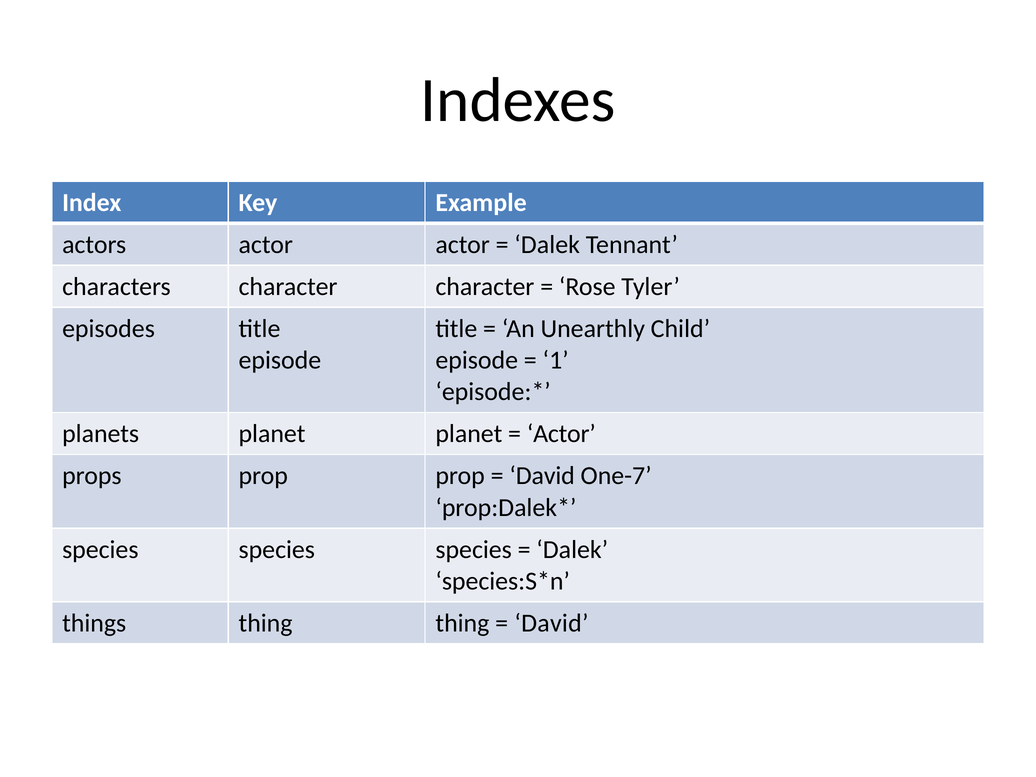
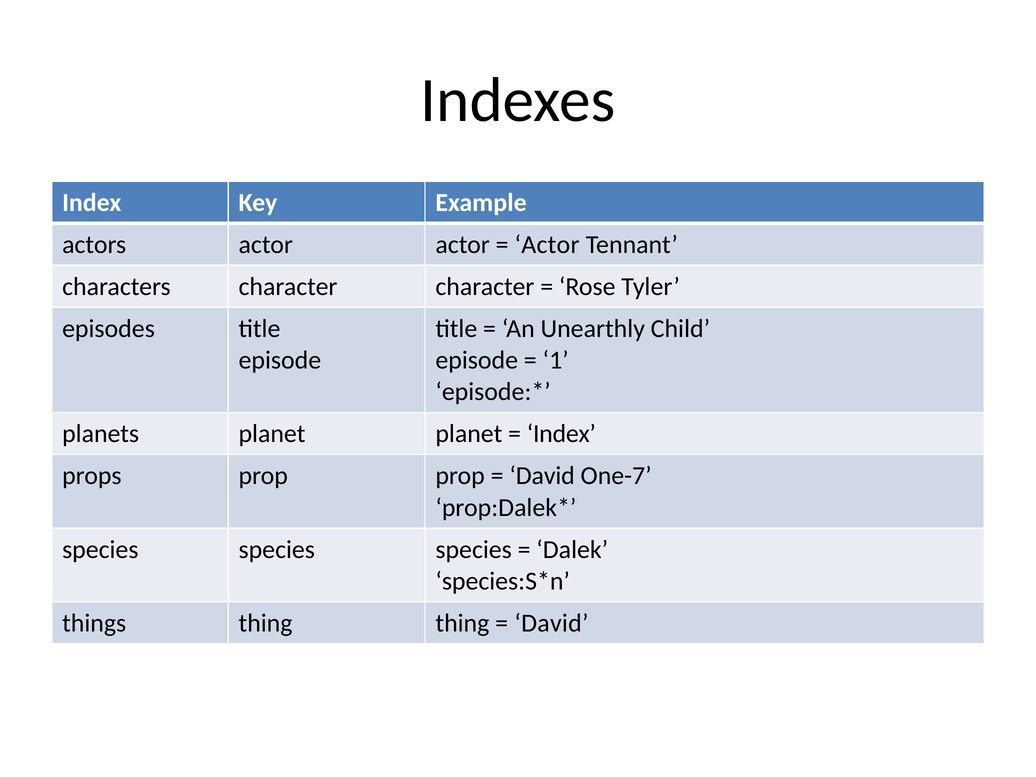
Dalek at (547, 245): Dalek -> Actor
Actor at (561, 434): Actor -> Index
